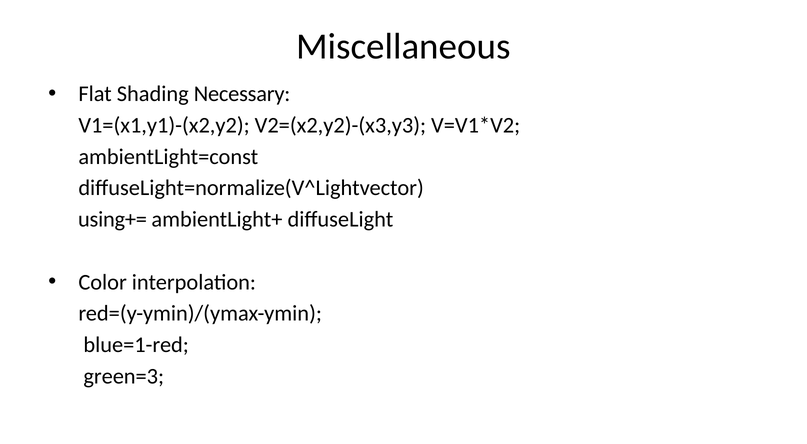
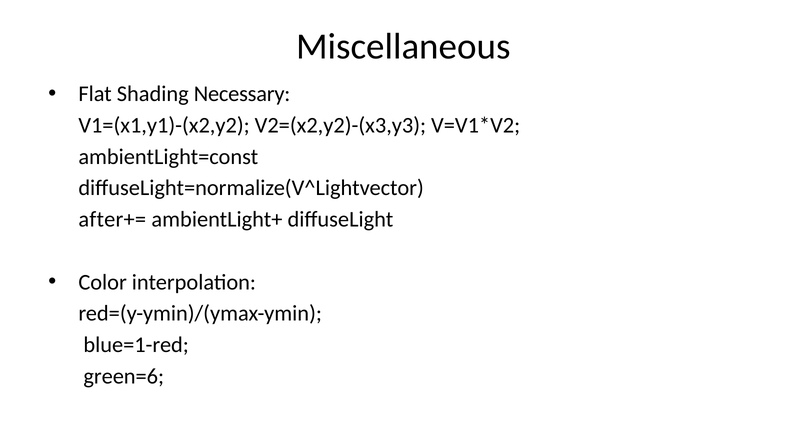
using+=: using+= -> after+=
green=3: green=3 -> green=6
